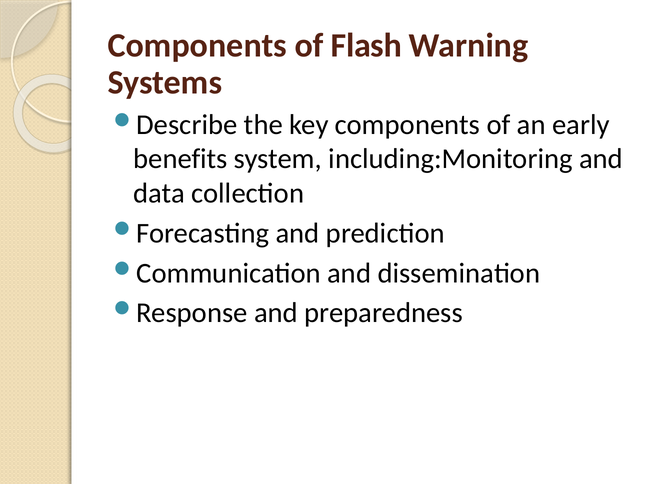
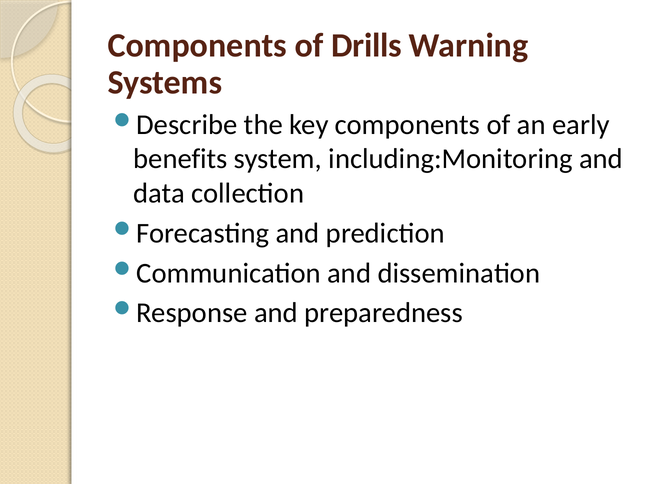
Flash: Flash -> Drills
